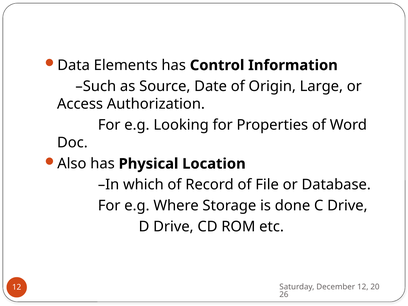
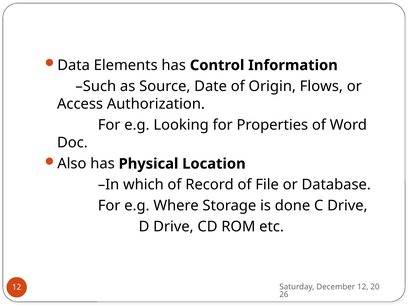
Large: Large -> Flows
